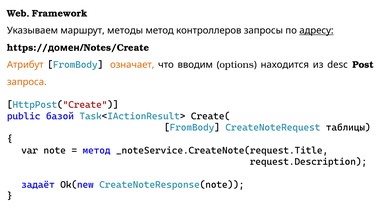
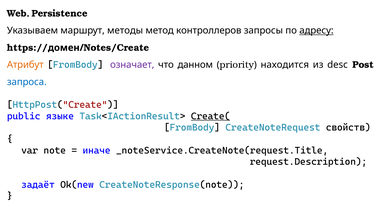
Framework: Framework -> Persistence
означает colour: orange -> purple
вводим: вводим -> данном
options: options -> priority
запроса colour: orange -> blue
базой: базой -> языке
Create( underline: none -> present
таблицы: таблицы -> свойств
метод at (97, 151): метод -> иначе
